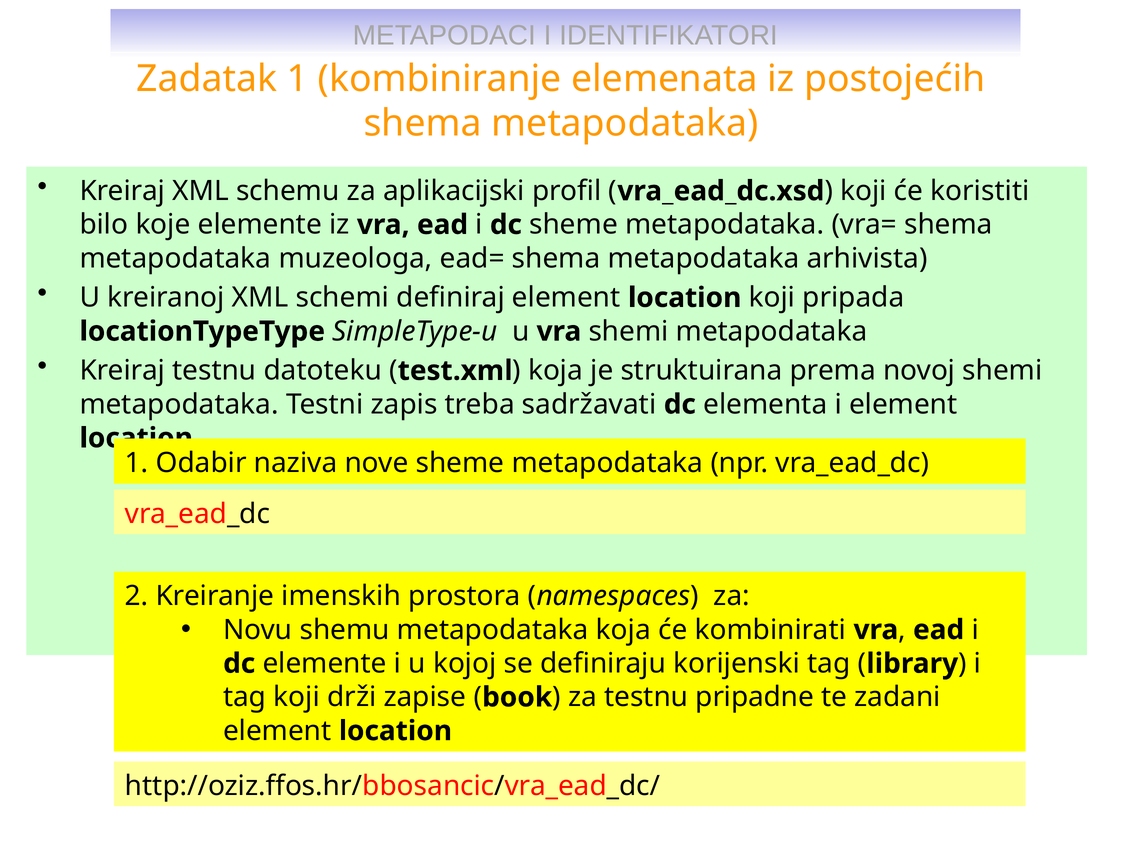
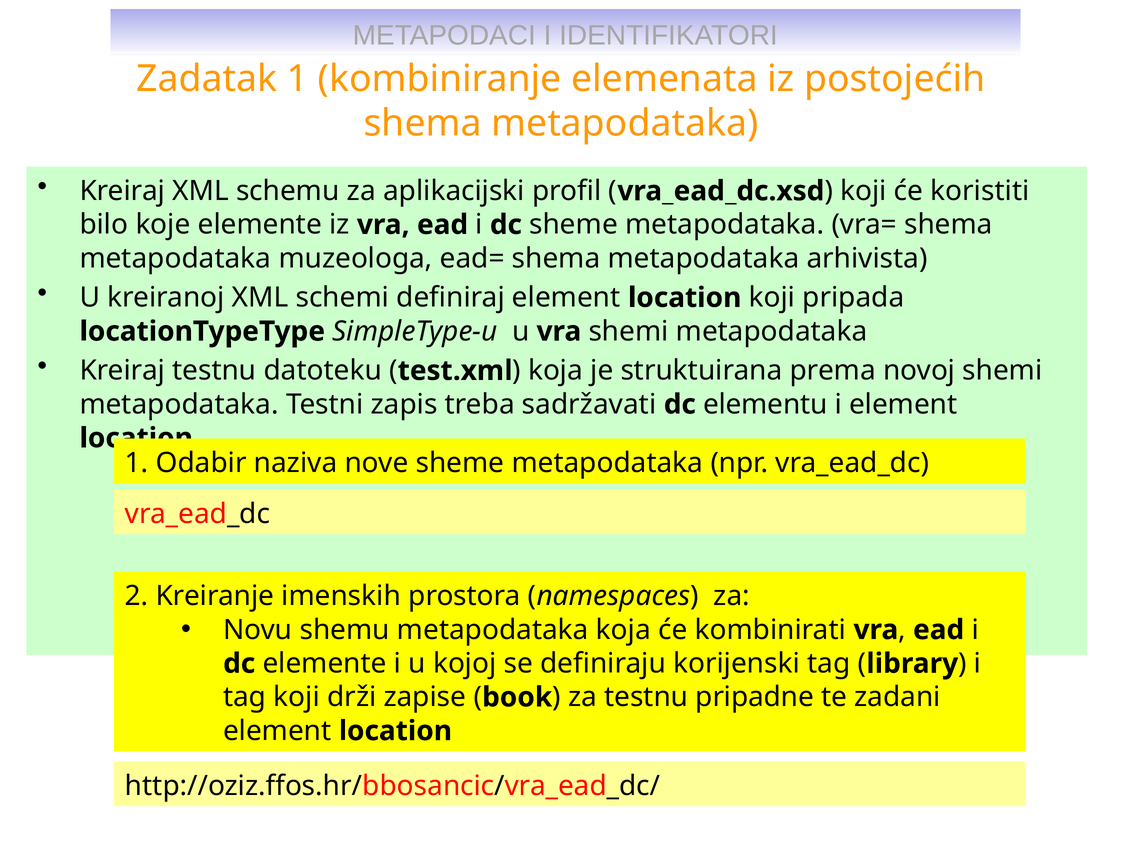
elementa: elementa -> elementu
